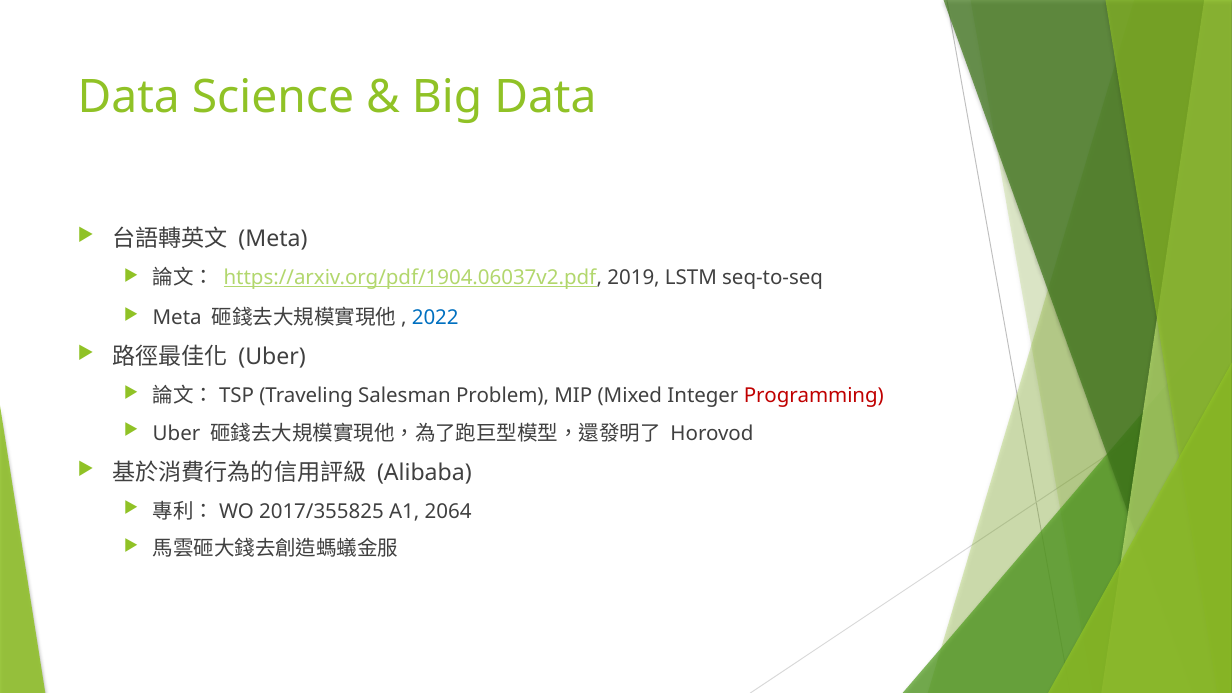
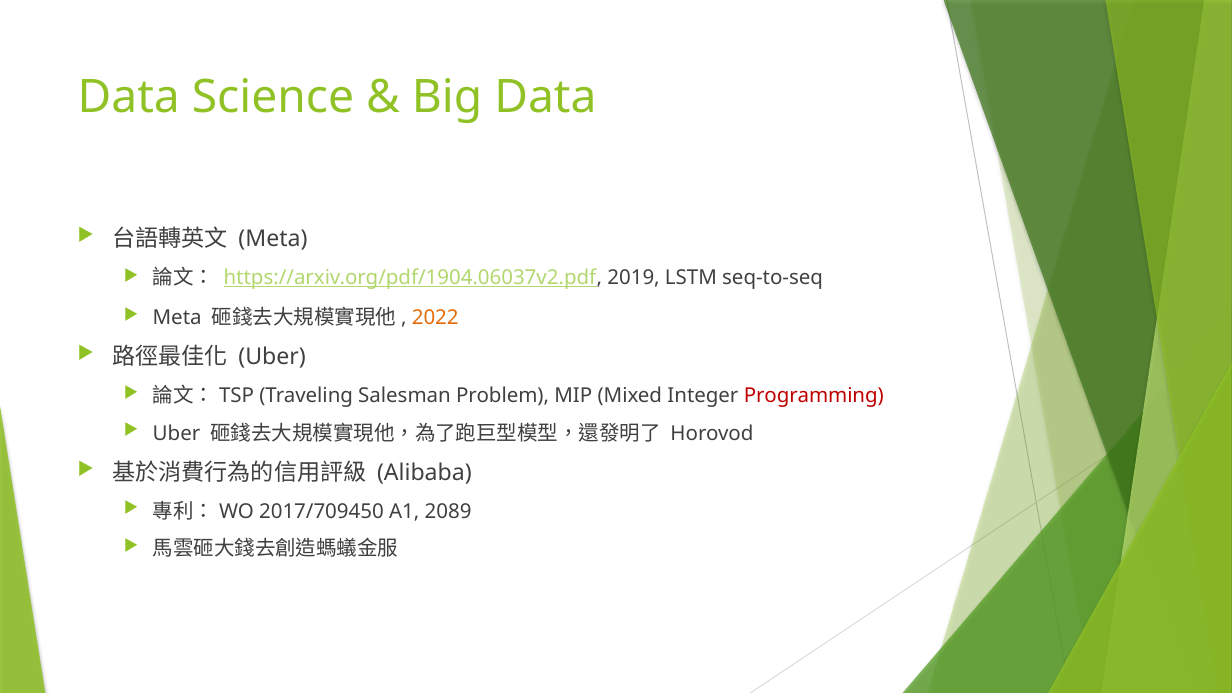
2022 colour: blue -> orange
2017/355825: 2017/355825 -> 2017/709450
2064: 2064 -> 2089
